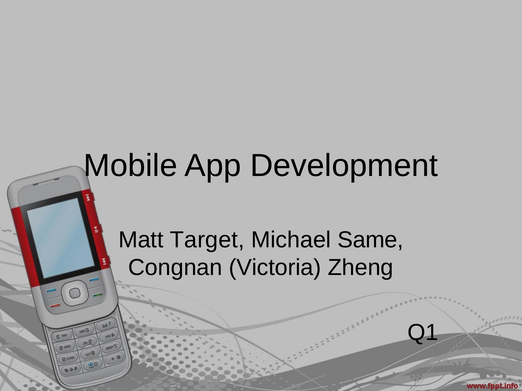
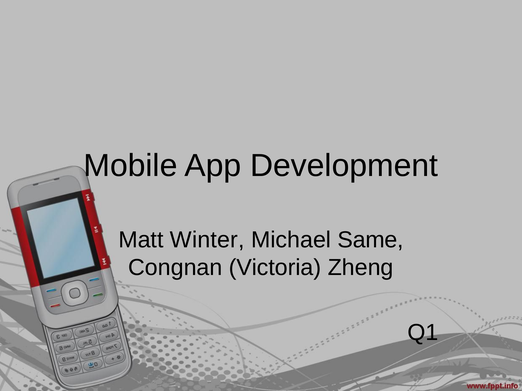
Target: Target -> Winter
